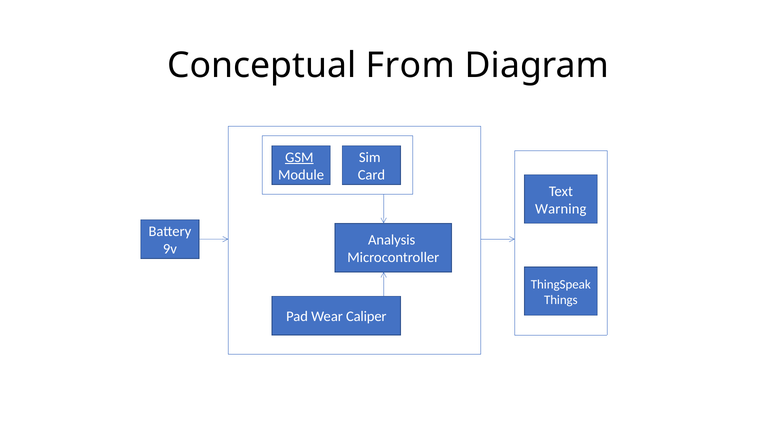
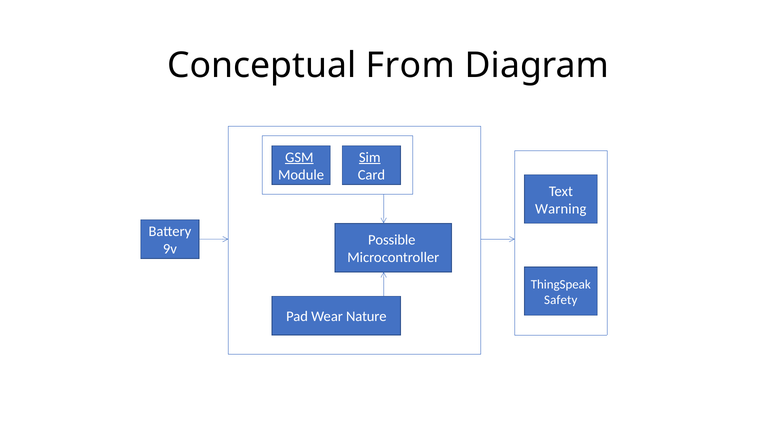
Sim underline: none -> present
Analysis: Analysis -> Possible
Things: Things -> Safety
Caliper: Caliper -> Nature
